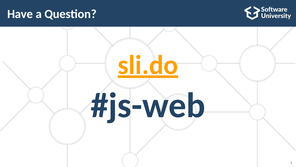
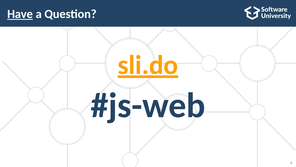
Have underline: none -> present
